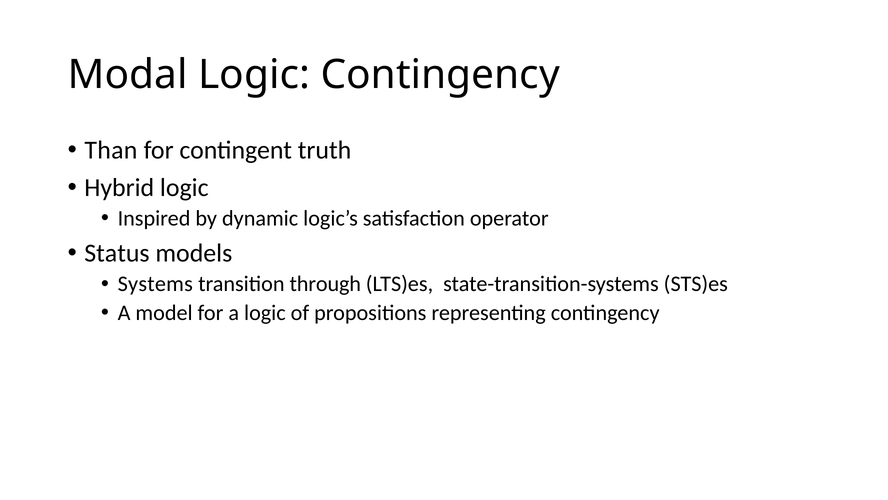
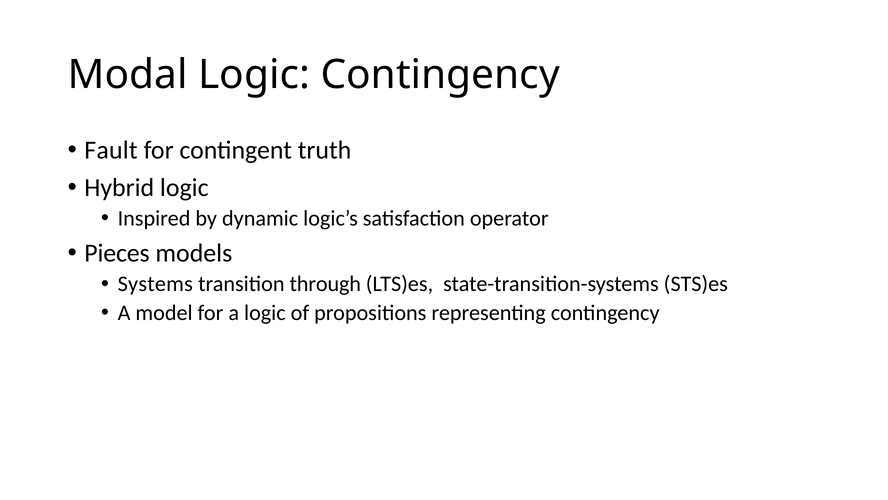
Than: Than -> Fault
Status: Status -> Pieces
